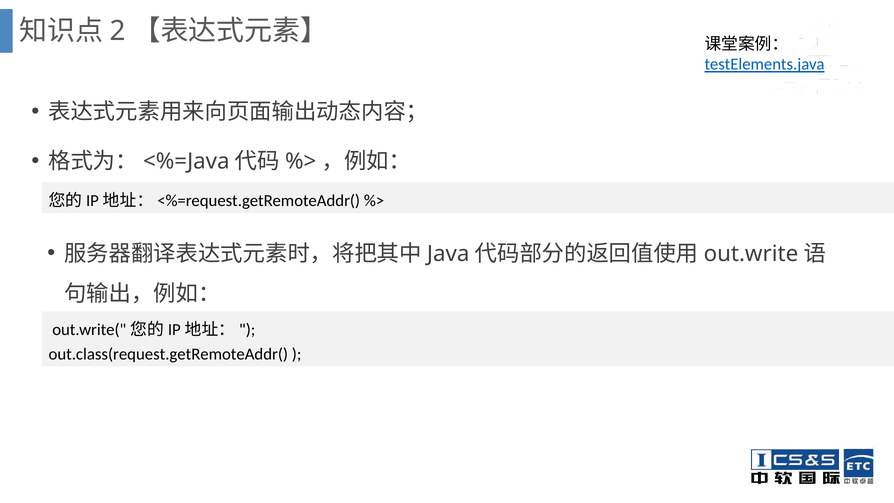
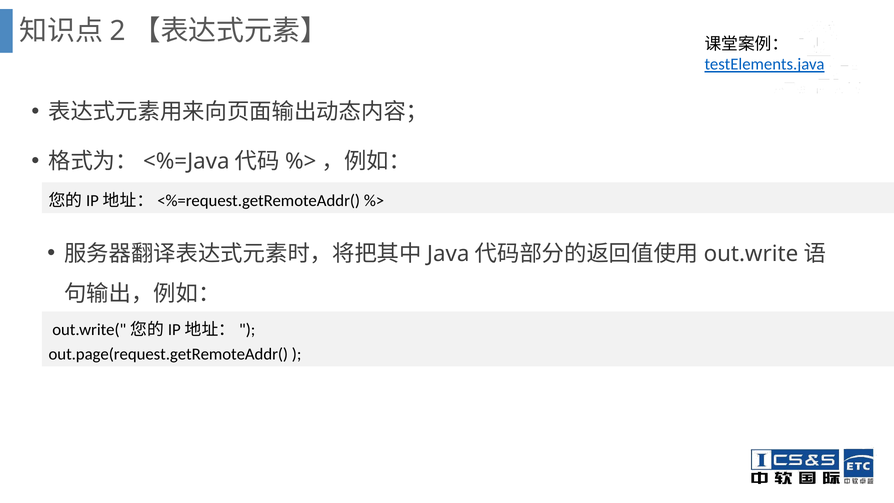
out.class(request.getRemoteAddr(: out.class(request.getRemoteAddr( -> out.page(request.getRemoteAddr(
